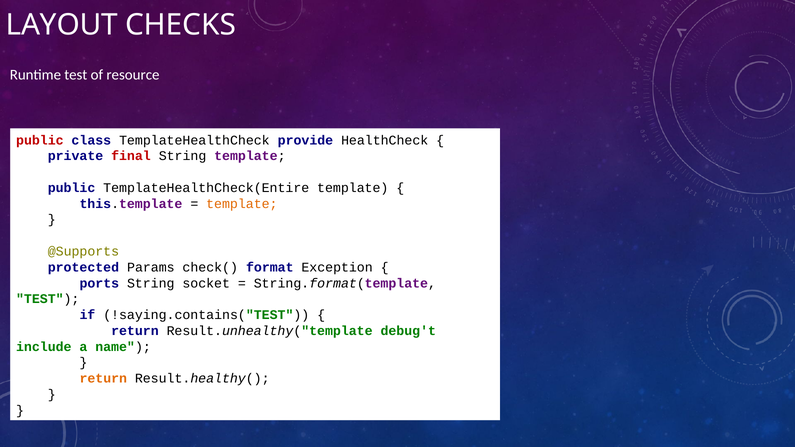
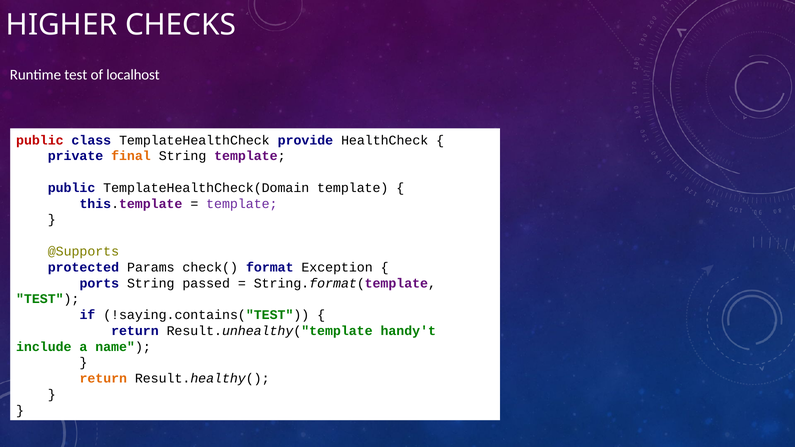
LAYOUT: LAYOUT -> HIGHER
resource: resource -> localhost
final colour: red -> orange
TemplateHealthCheck(Entire: TemplateHealthCheck(Entire -> TemplateHealthCheck(Domain
template at (242, 204) colour: orange -> purple
socket: socket -> passed
debug't: debug't -> handy't
